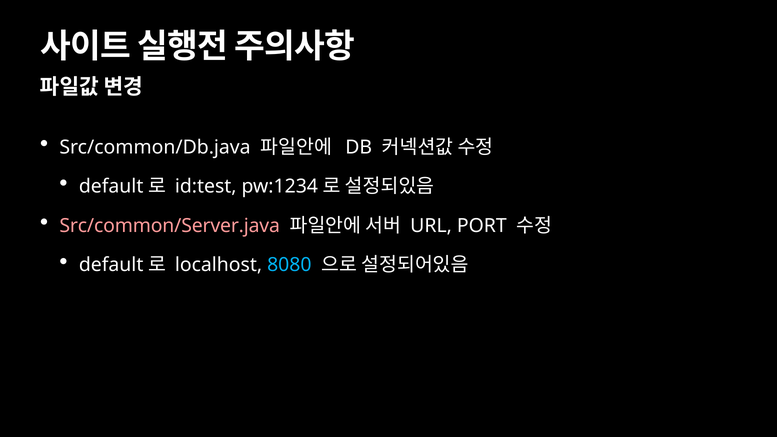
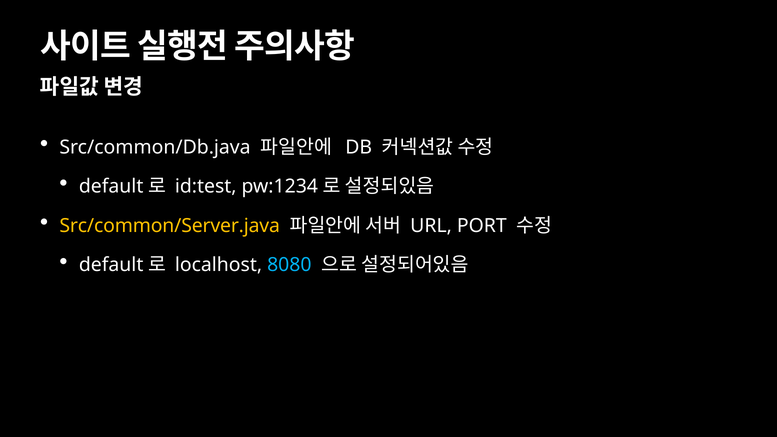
Src/common/Server.java colour: pink -> yellow
